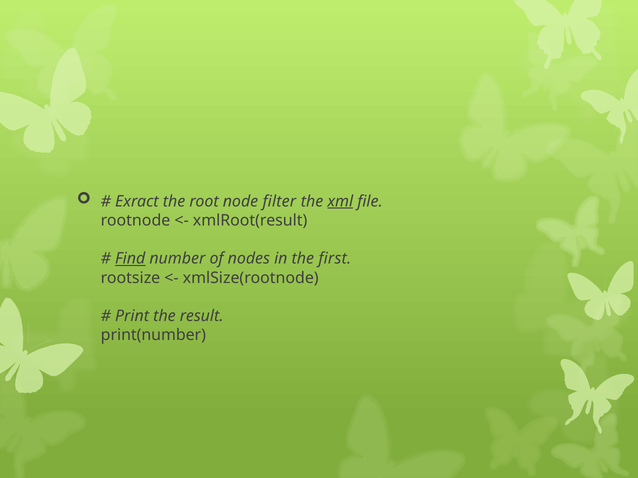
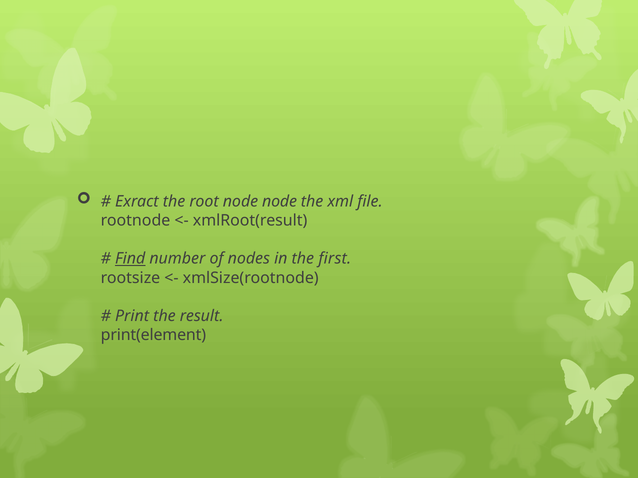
node filter: filter -> node
xml underline: present -> none
print(number: print(number -> print(element
